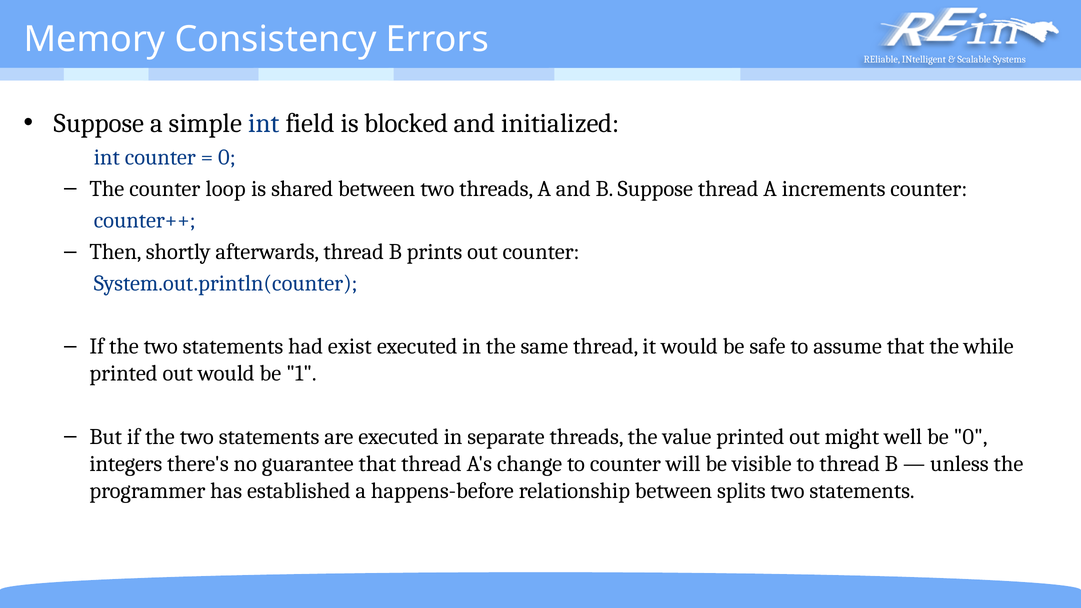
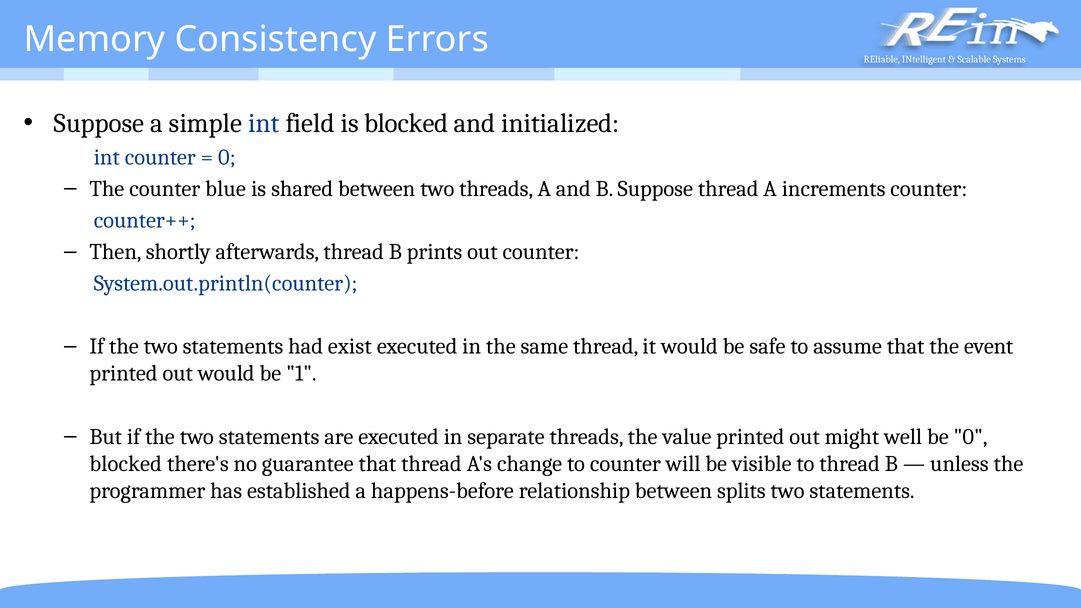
loop: loop -> blue
while: while -> event
integers at (126, 464): integers -> blocked
